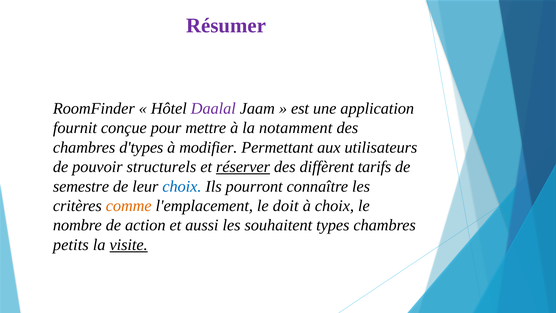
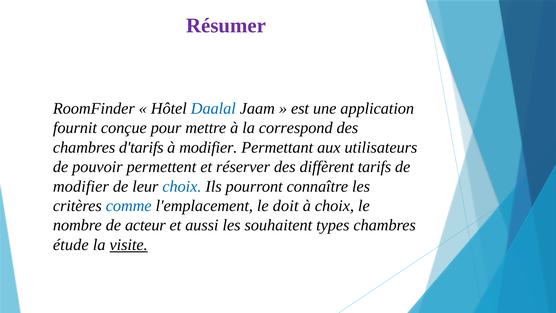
Daalal colour: purple -> blue
notamment: notamment -> correspond
d'types: d'types -> d'tarifs
structurels: structurels -> permettent
réserver underline: present -> none
semestre at (81, 186): semestre -> modifier
comme colour: orange -> blue
action: action -> acteur
petits: petits -> étude
